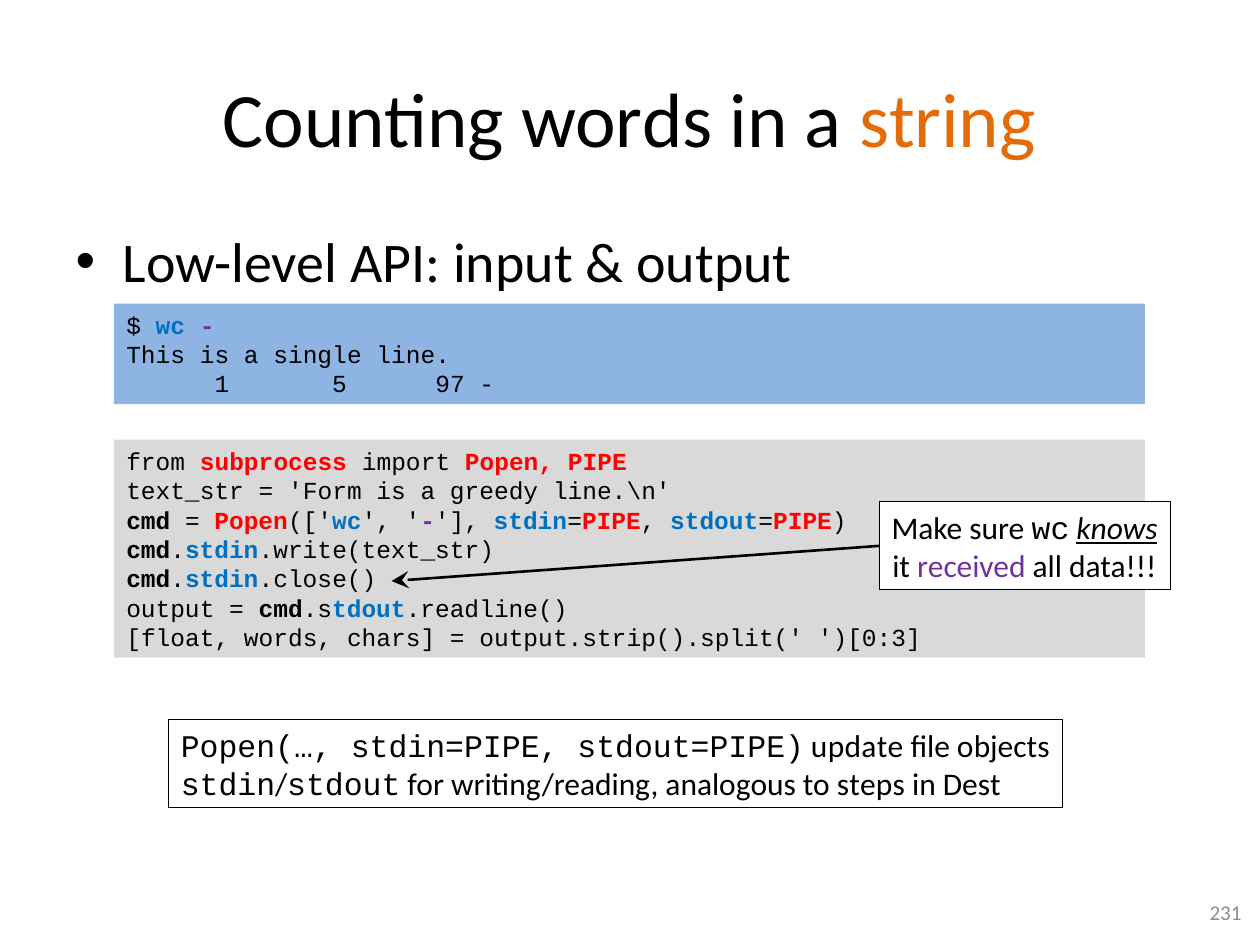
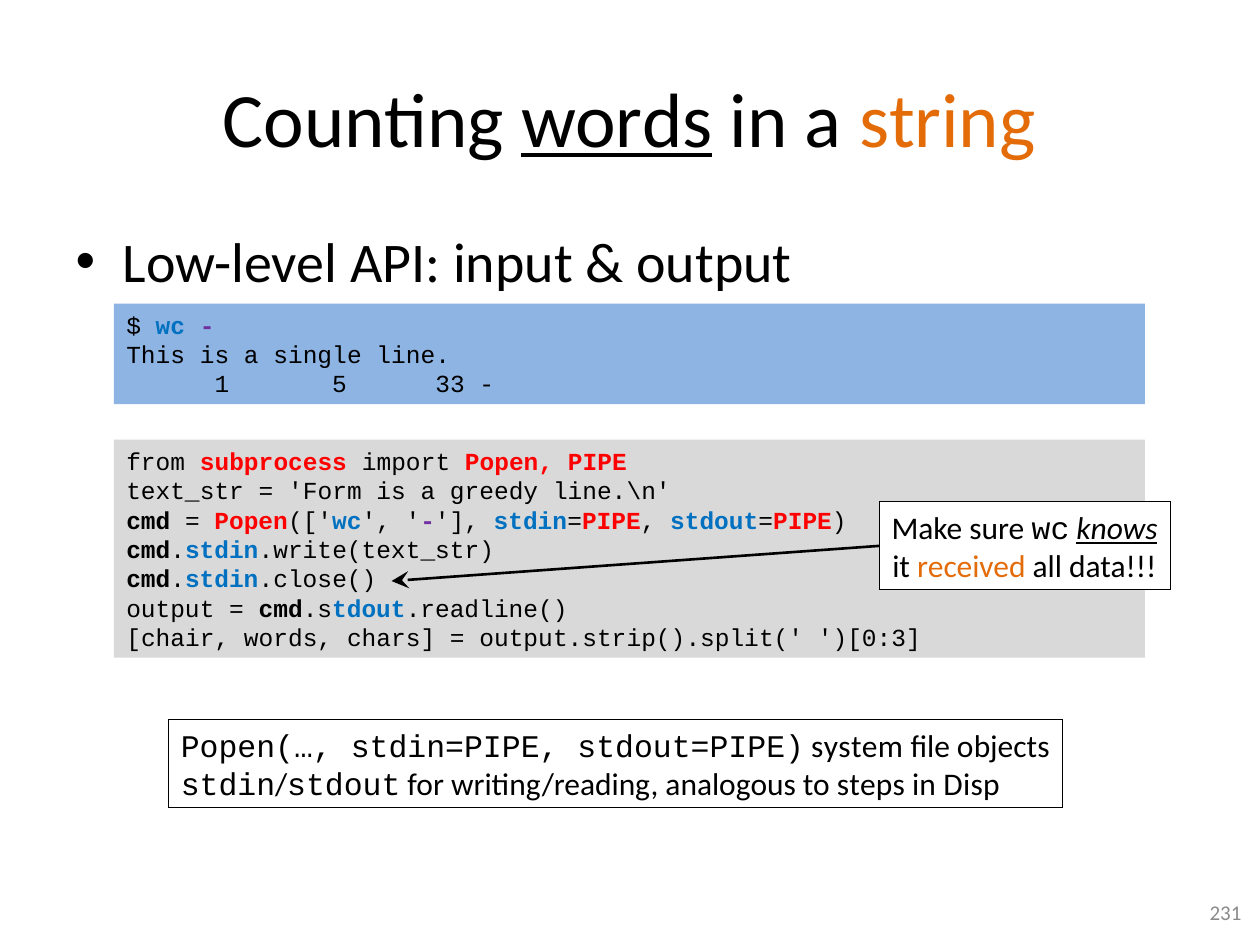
words at (617, 122) underline: none -> present
97: 97 -> 33
received colour: purple -> orange
float: float -> chair
update: update -> system
Dest: Dest -> Disp
